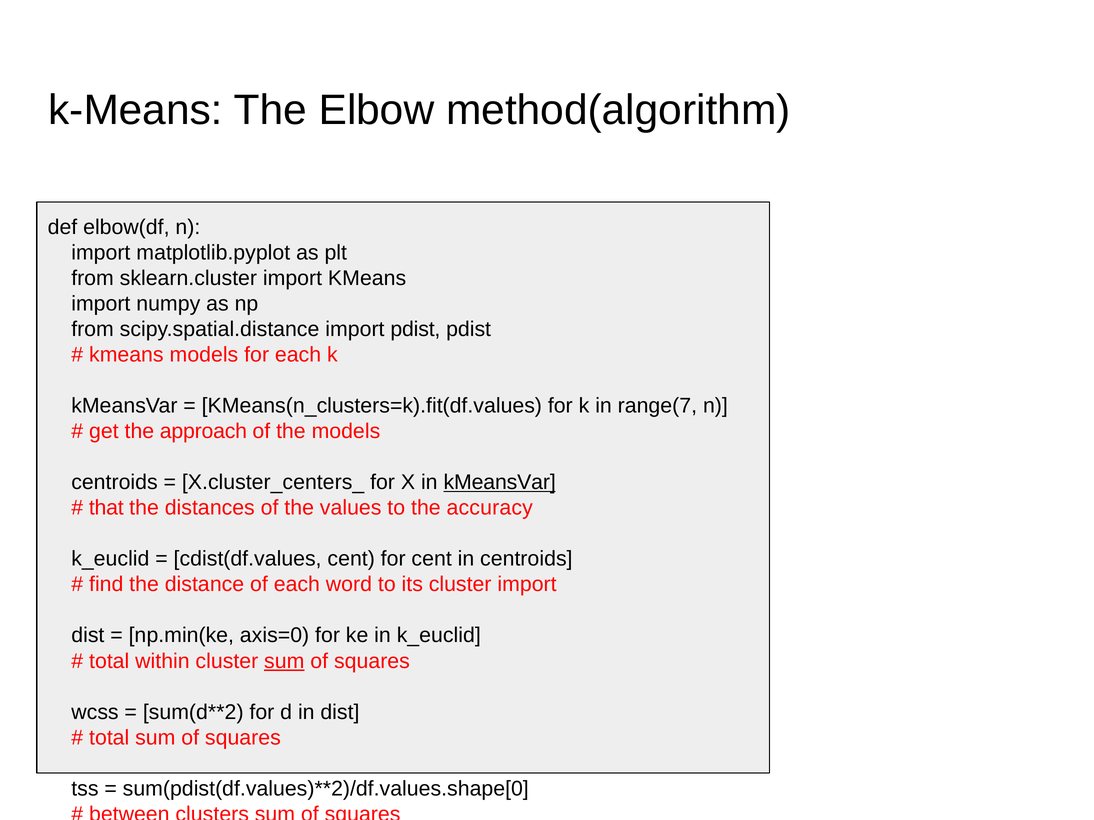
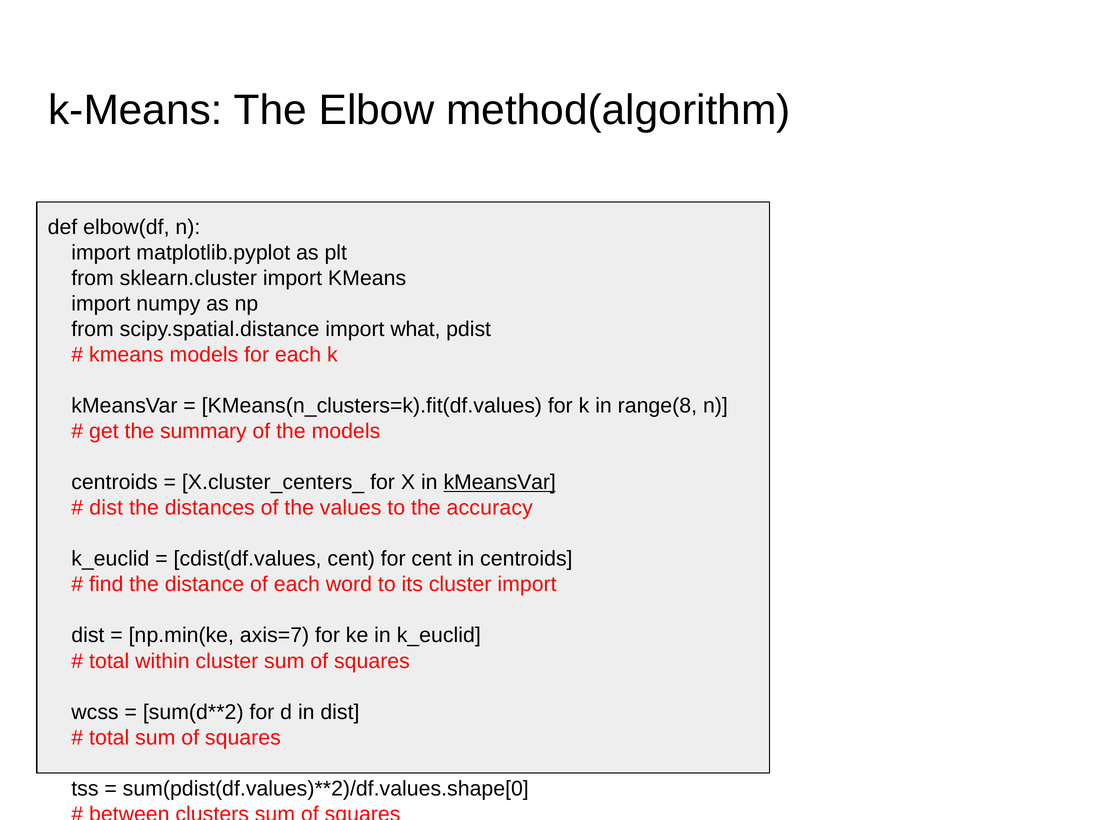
import pdist: pdist -> what
range(7: range(7 -> range(8
approach: approach -> summary
that at (106, 508): that -> dist
axis=0: axis=0 -> axis=7
sum at (284, 661) underline: present -> none
